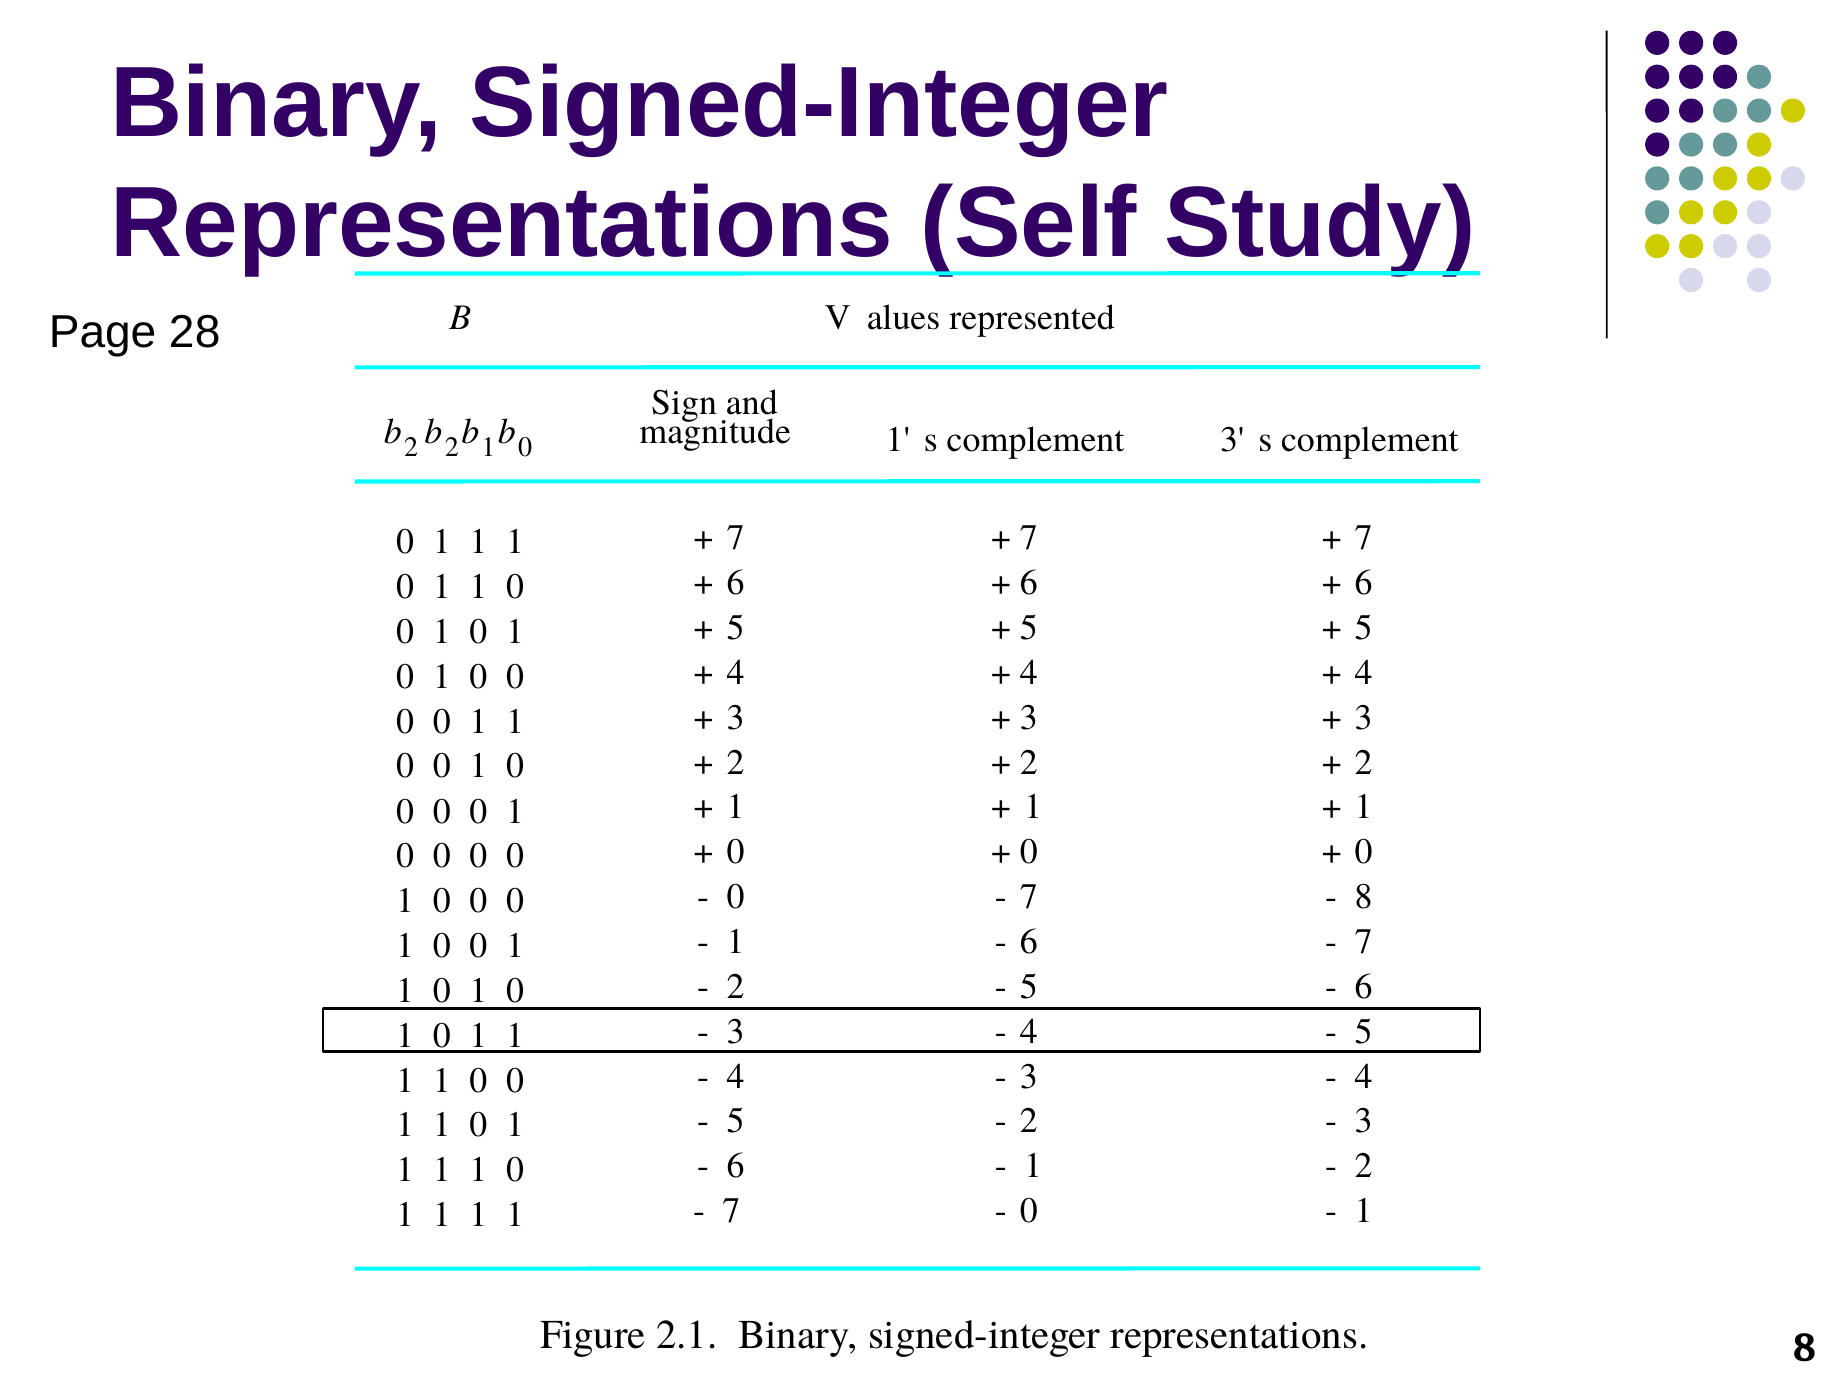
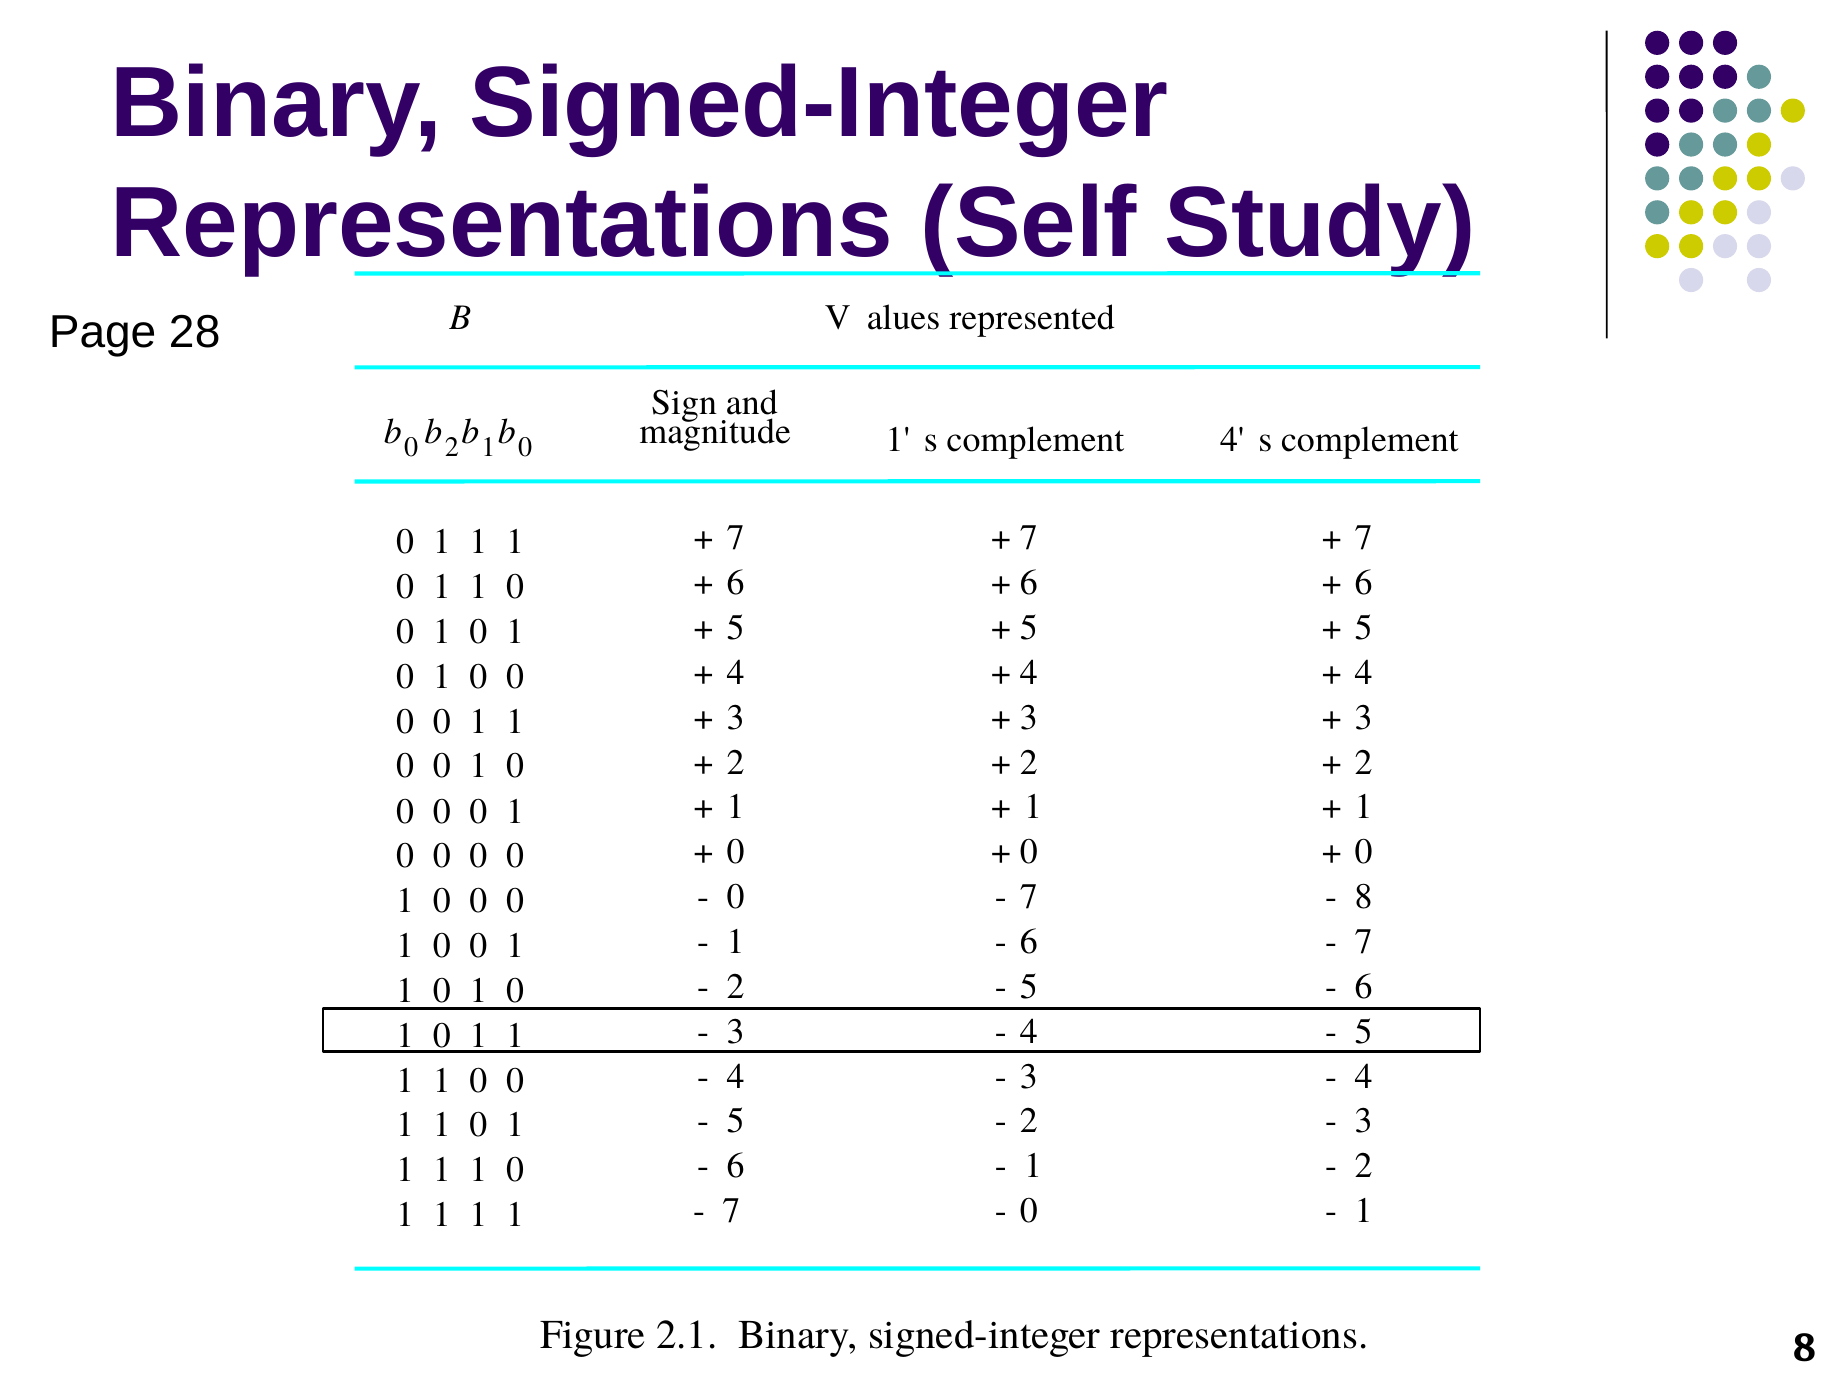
2 at (411, 447): 2 -> 0
complement 3: 3 -> 4
